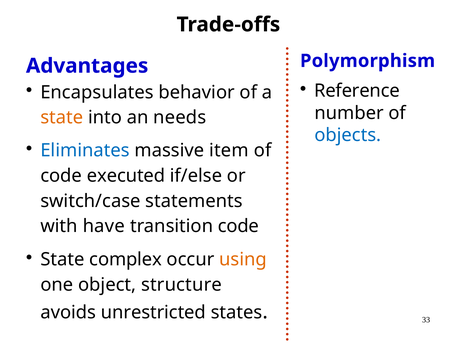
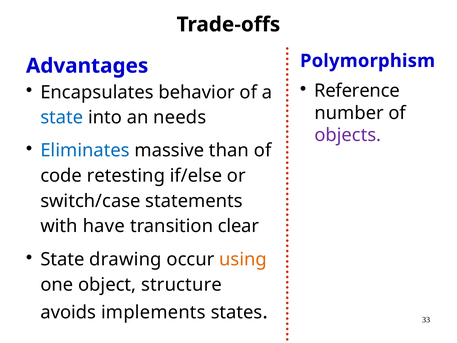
state at (62, 117) colour: orange -> blue
objects colour: blue -> purple
item: item -> than
executed: executed -> retesting
transition code: code -> clear
complex: complex -> drawing
unrestricted: unrestricted -> implements
